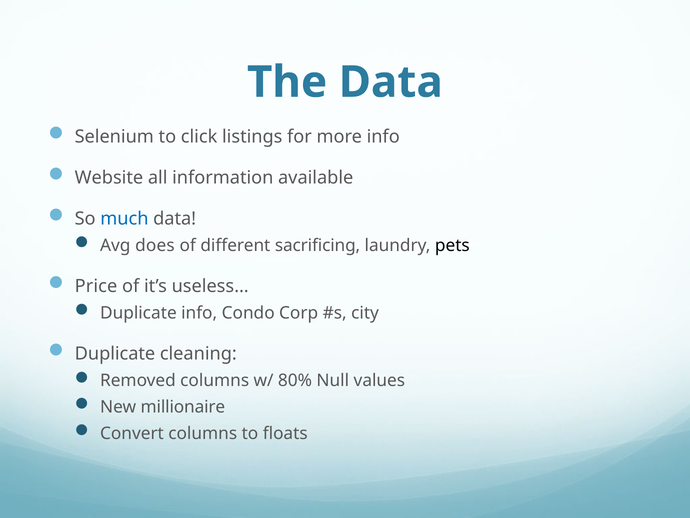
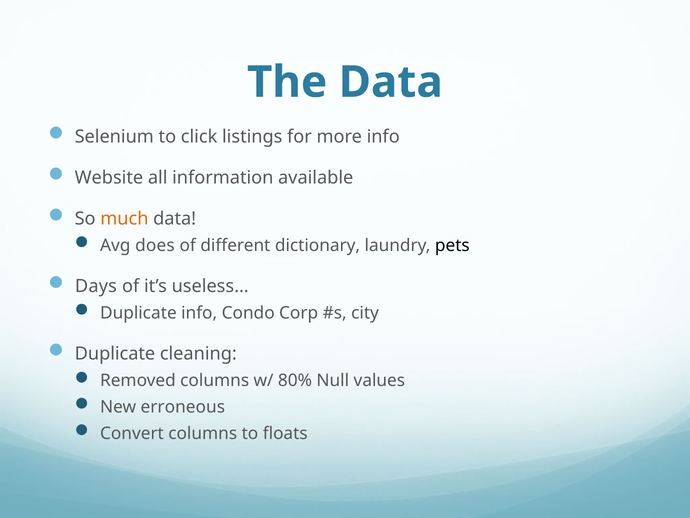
much colour: blue -> orange
sacrificing: sacrificing -> dictionary
Price: Price -> Days
millionaire: millionaire -> erroneous
